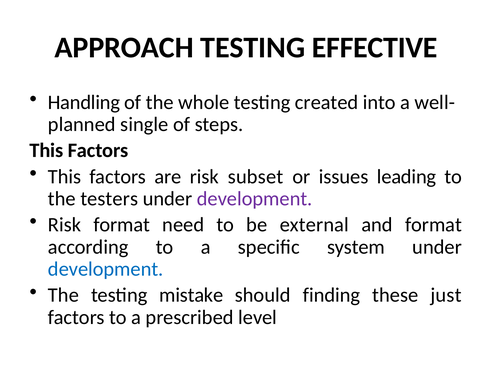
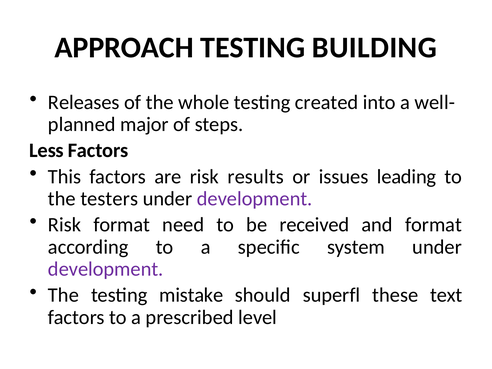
EFFECTIVE: EFFECTIVE -> BUILDING
Handling: Handling -> Releases
single: single -> major
This at (46, 151): This -> Less
subset: subset -> results
external: external -> received
development at (106, 269) colour: blue -> purple
finding: finding -> superfl
just: just -> text
